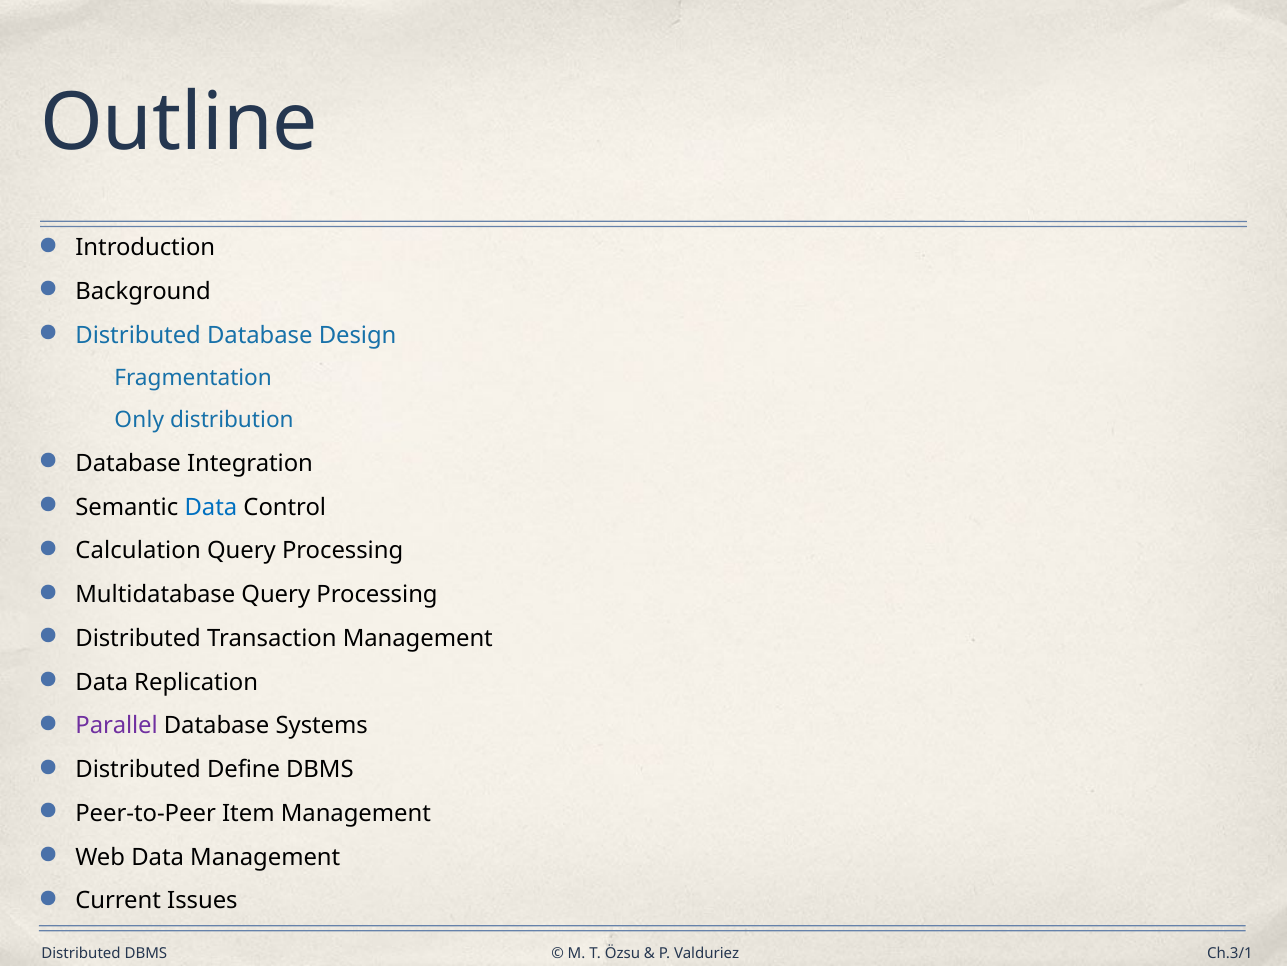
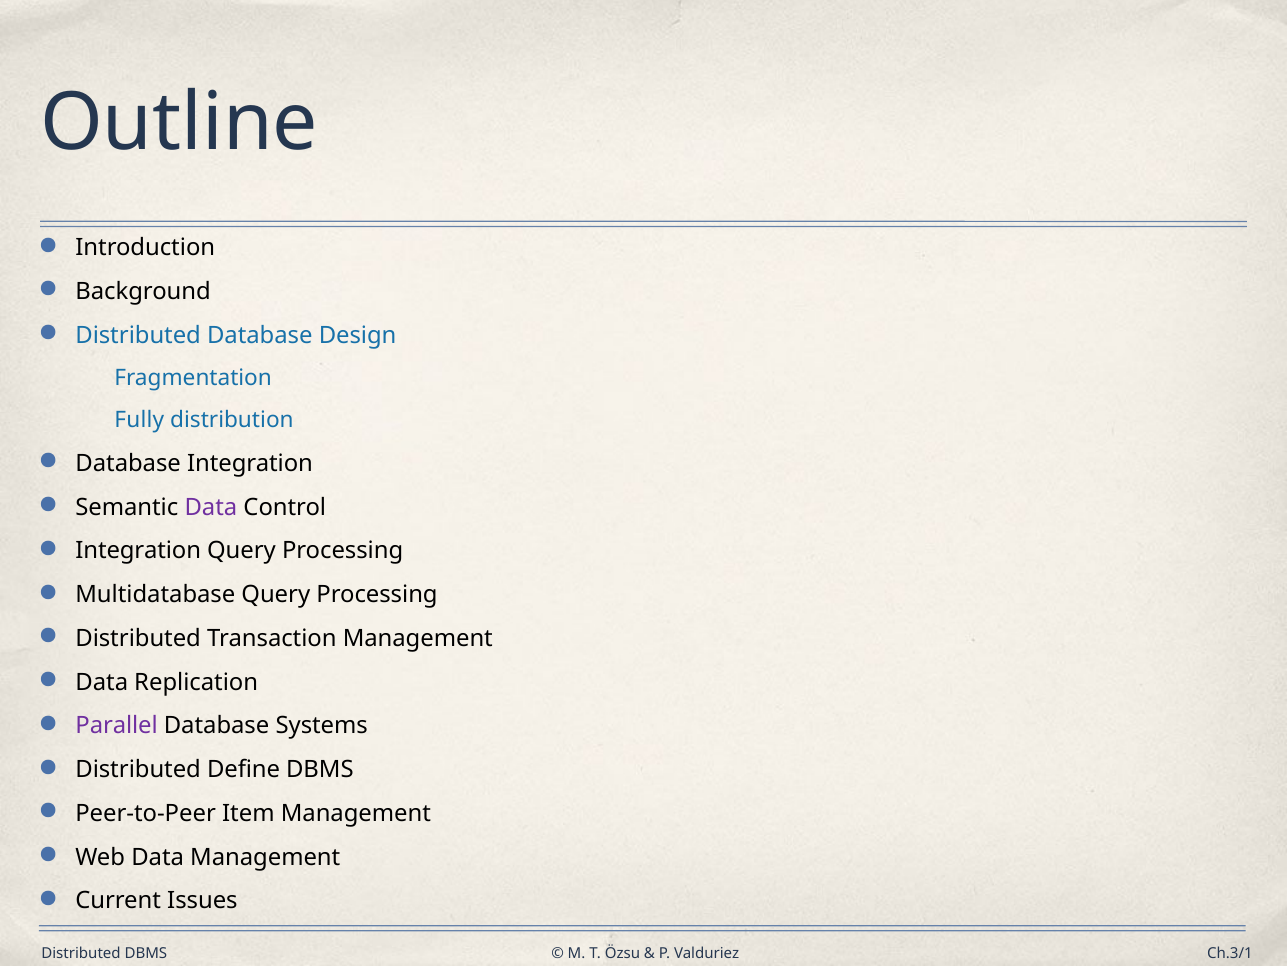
Only: Only -> Fully
Data at (211, 507) colour: blue -> purple
Calculation at (138, 551): Calculation -> Integration
